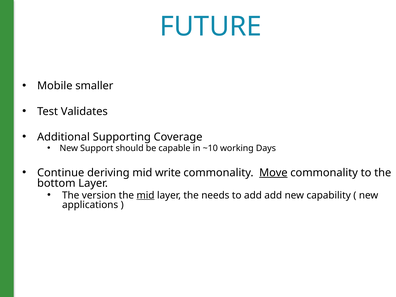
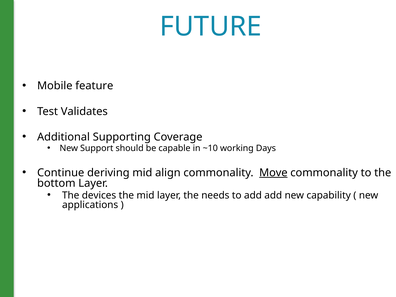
smaller: smaller -> feature
write: write -> align
version: version -> devices
mid at (146, 195) underline: present -> none
